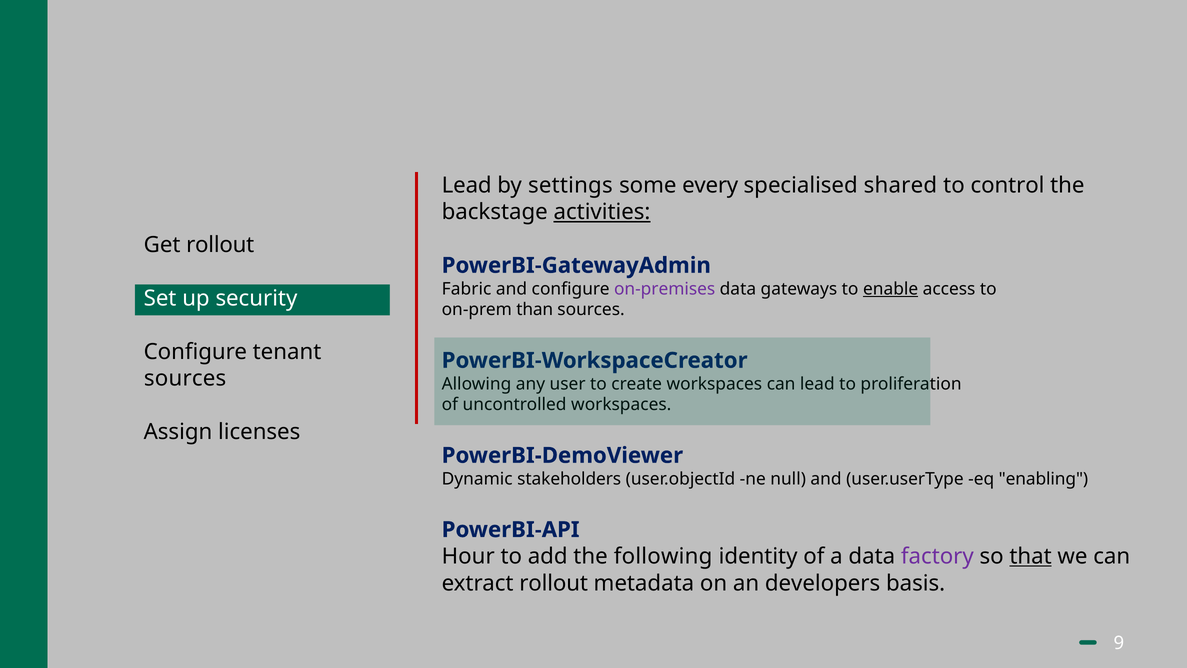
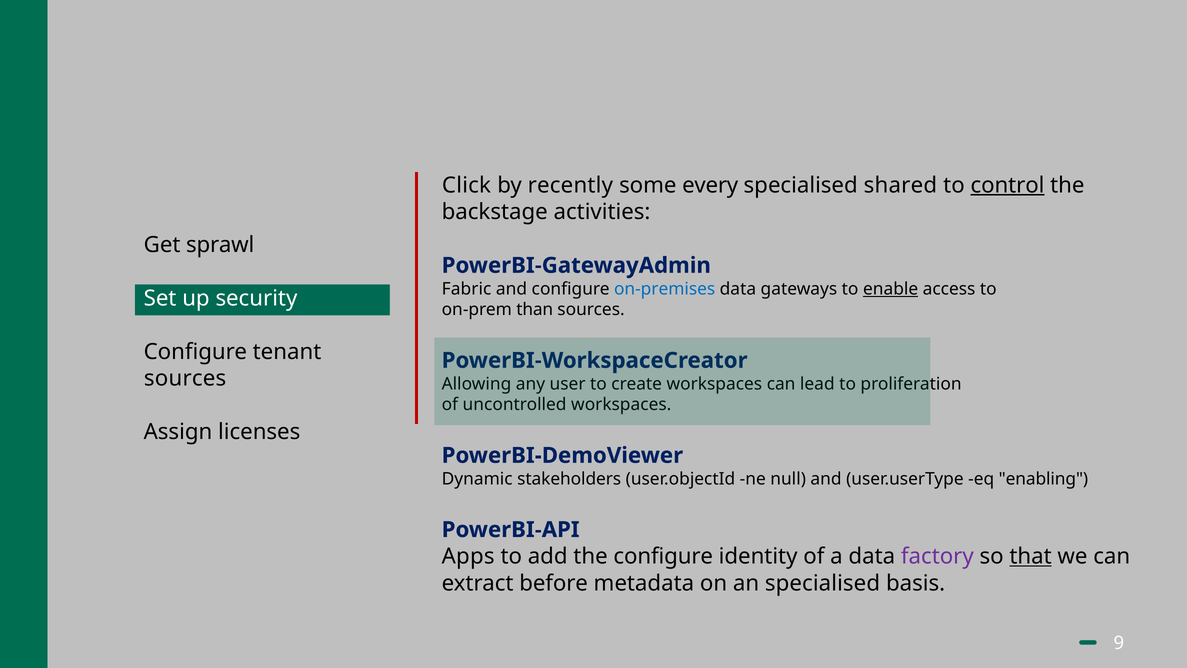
Lead at (467, 185): Lead -> Click
settings: settings -> recently
control underline: none -> present
activities underline: present -> none
Get rollout: rollout -> sprawl
on-premises colour: purple -> blue
Hour: Hour -> Apps
the following: following -> configure
extract rollout: rollout -> before
an developers: developers -> specialised
